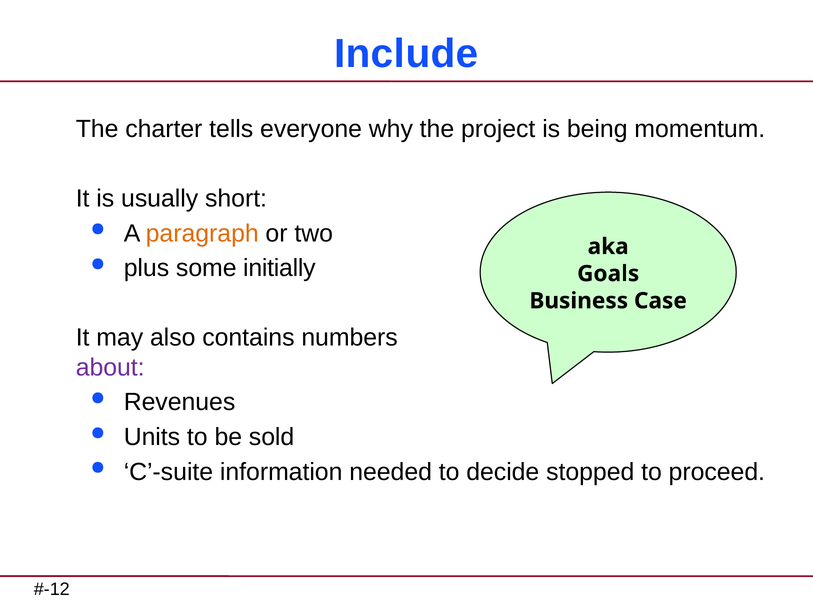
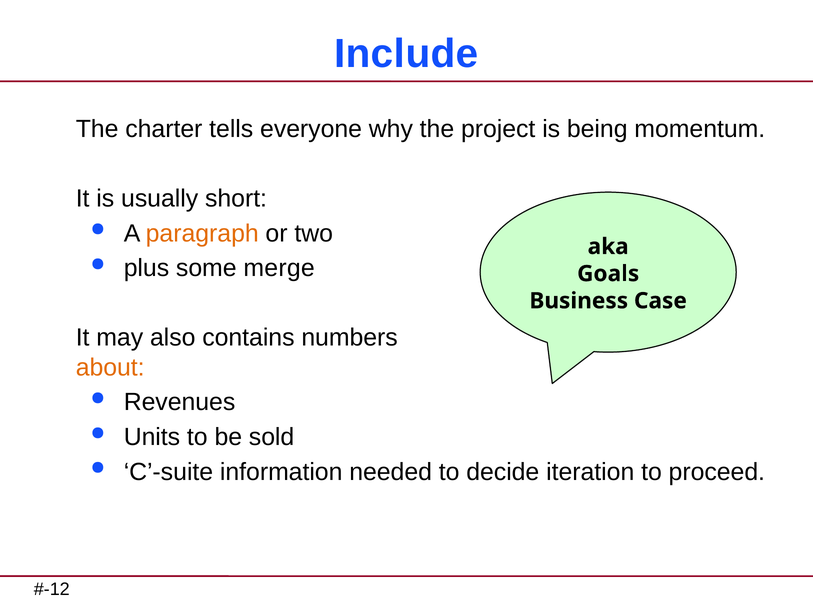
initially: initially -> merge
about colour: purple -> orange
stopped: stopped -> iteration
